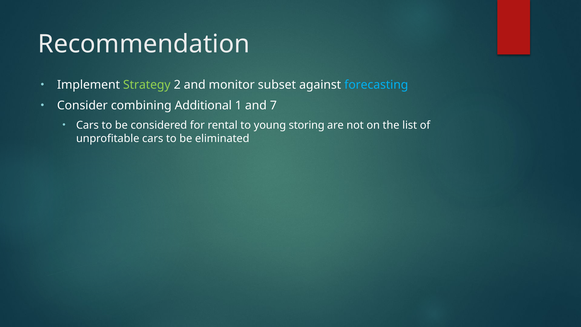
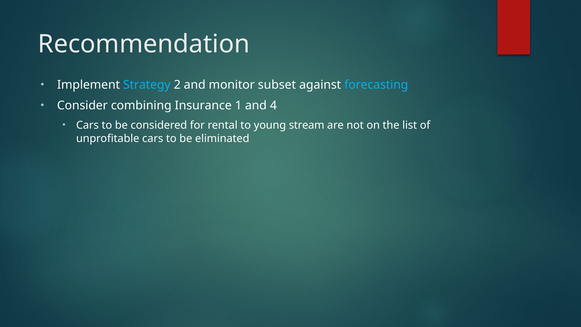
Strategy colour: light green -> light blue
Additional: Additional -> Insurance
7: 7 -> 4
storing: storing -> stream
